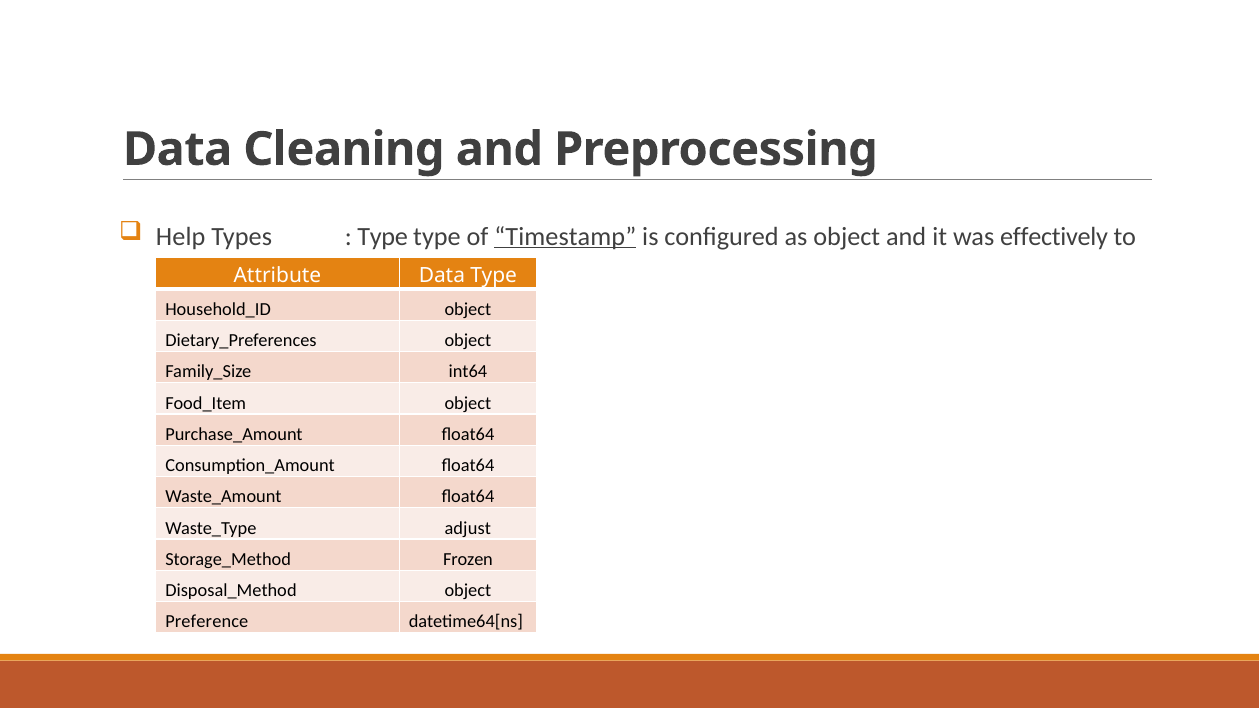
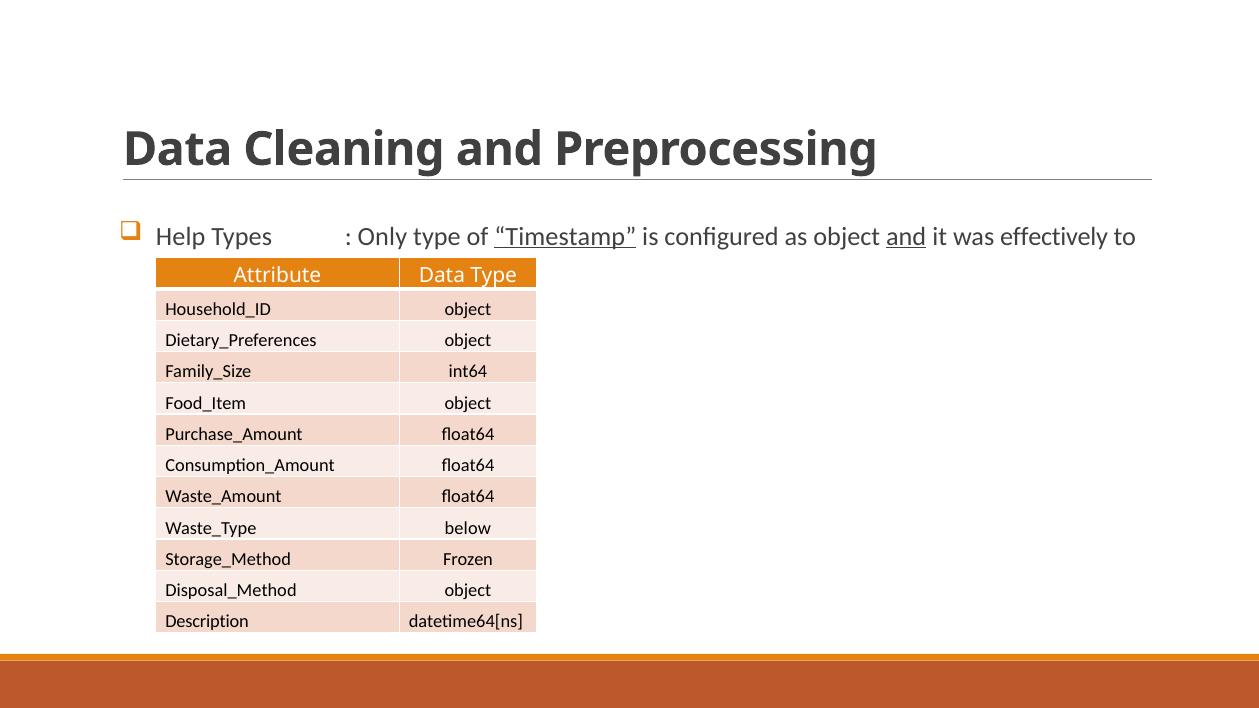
Type at (383, 236): Type -> Only
and at (906, 236) underline: none -> present
adjust: adjust -> below
Preference: Preference -> Description
